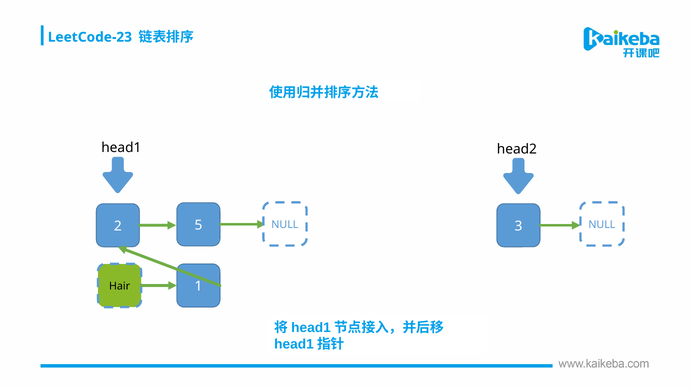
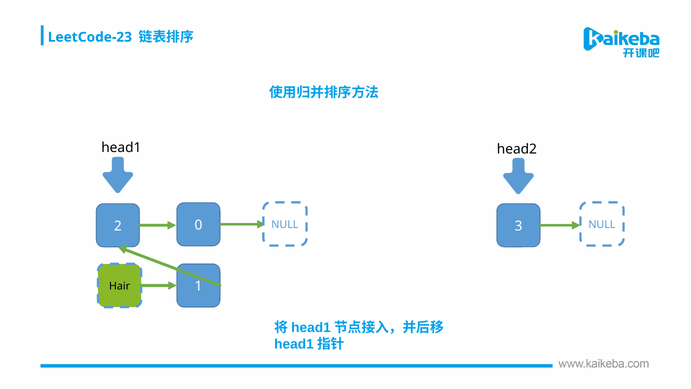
5: 5 -> 0
